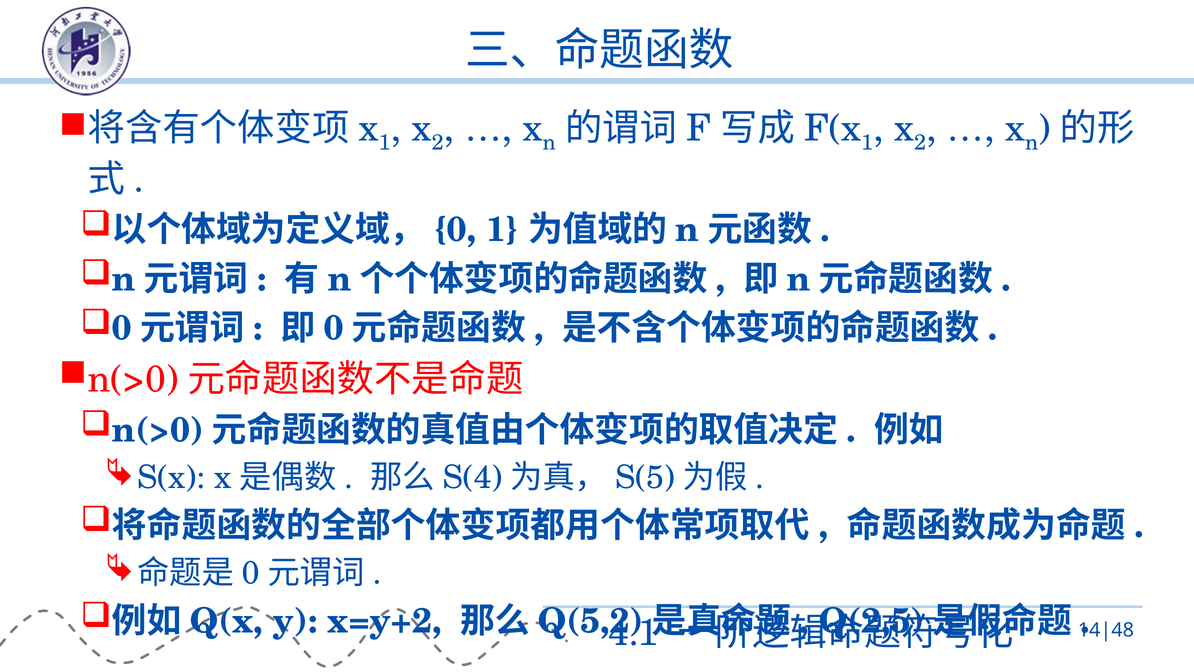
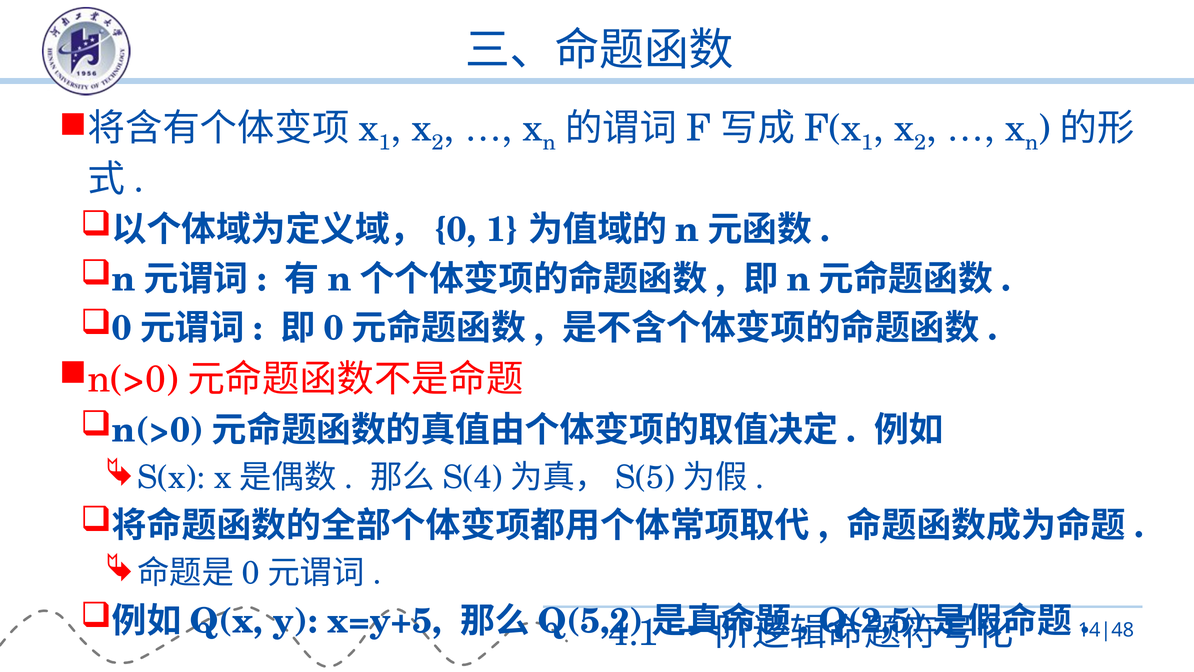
x=y+2: x=y+2 -> x=y+5
